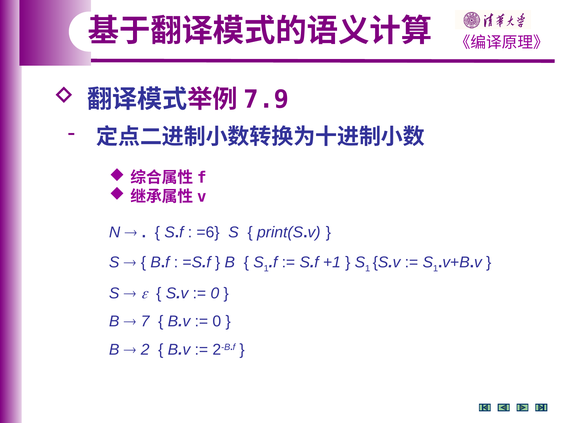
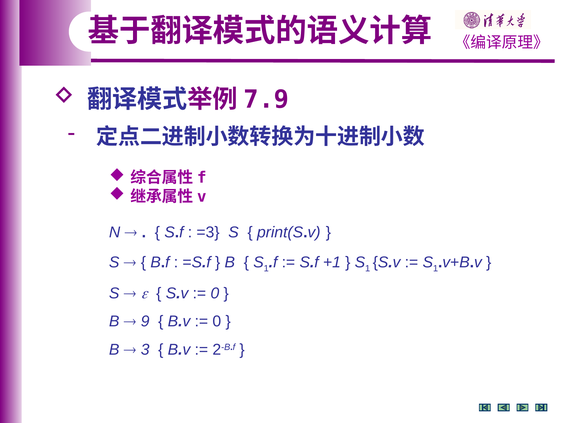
=6: =6 -> =3
7: 7 -> 9
2: 2 -> 3
